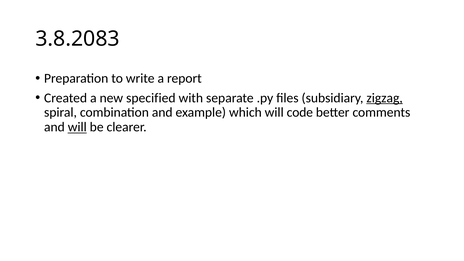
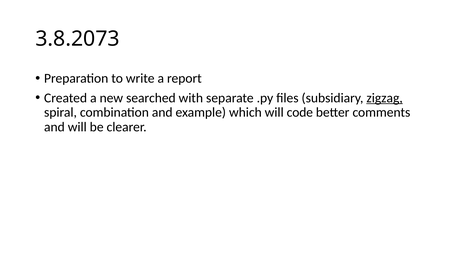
3.8.2083: 3.8.2083 -> 3.8.2073
specified: specified -> searched
will at (77, 127) underline: present -> none
